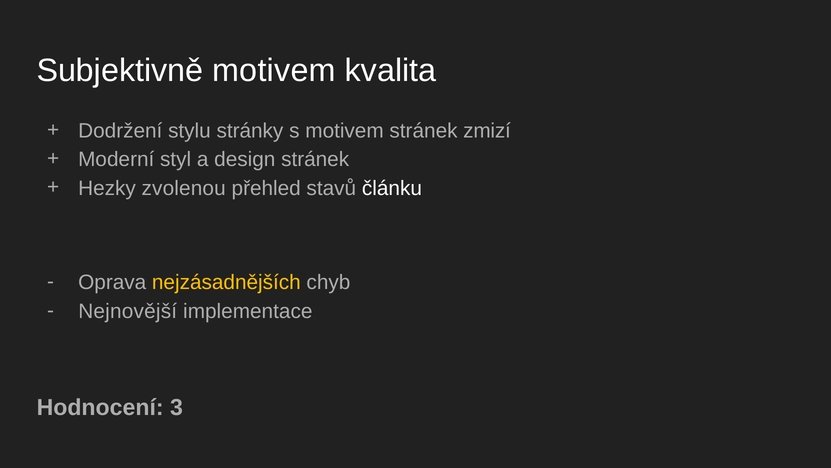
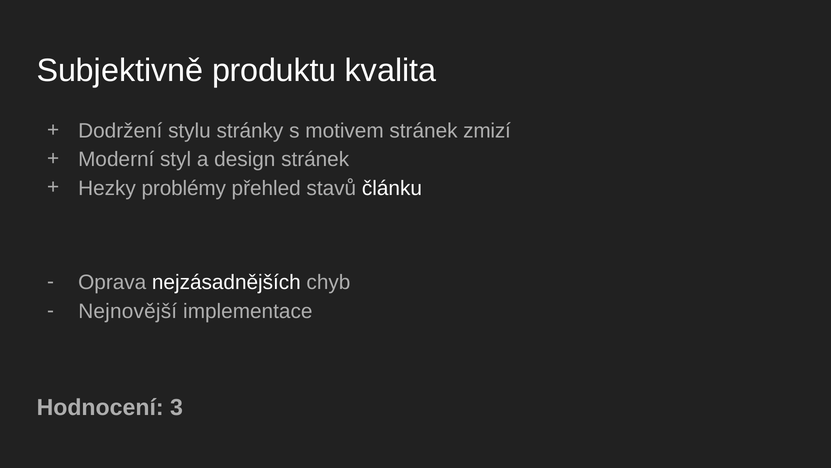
Subjektivně motivem: motivem -> produktu
zvolenou: zvolenou -> problémy
nejzásadnějších colour: yellow -> white
